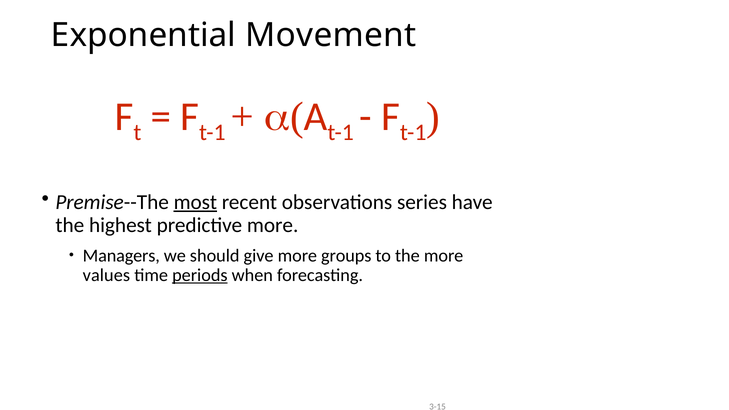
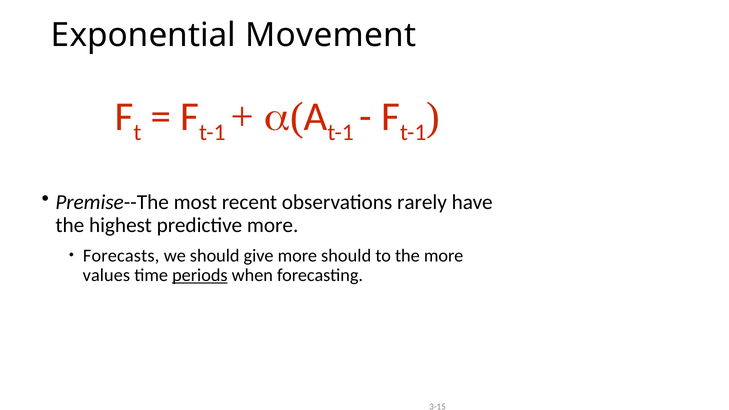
most underline: present -> none
series: series -> rarely
Managers: Managers -> Forecasts
more groups: groups -> should
